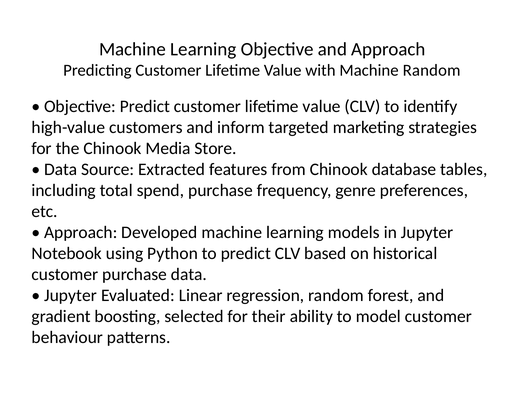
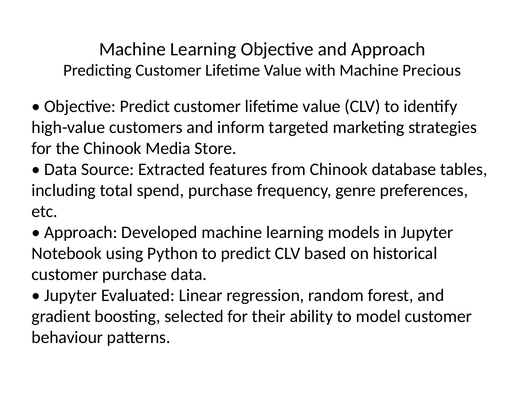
Machine Random: Random -> Precious
